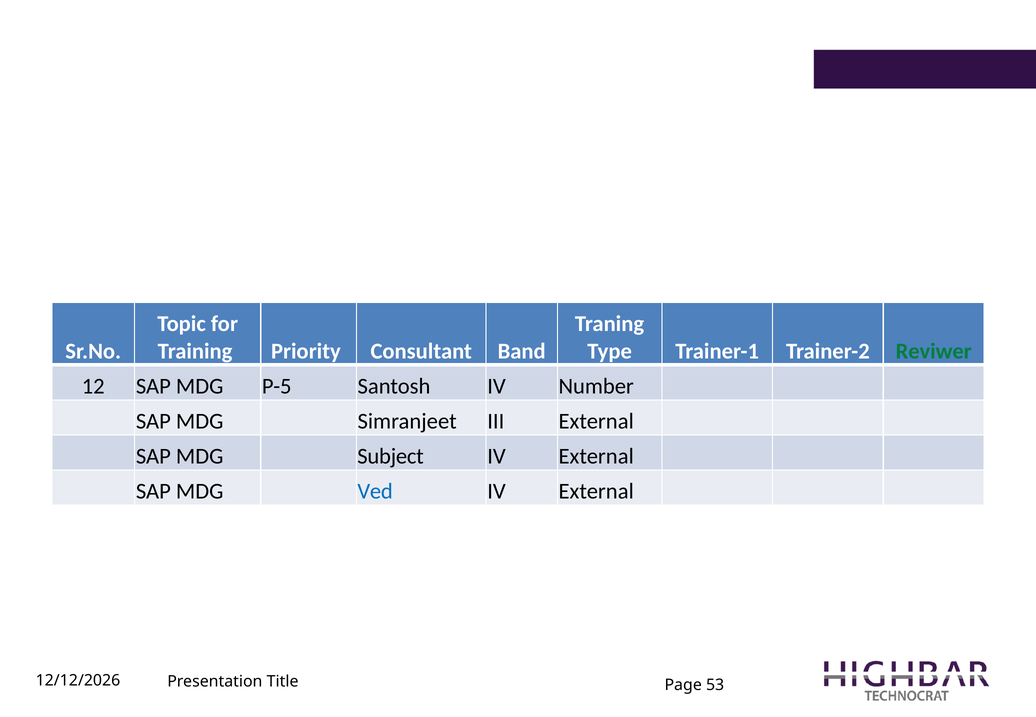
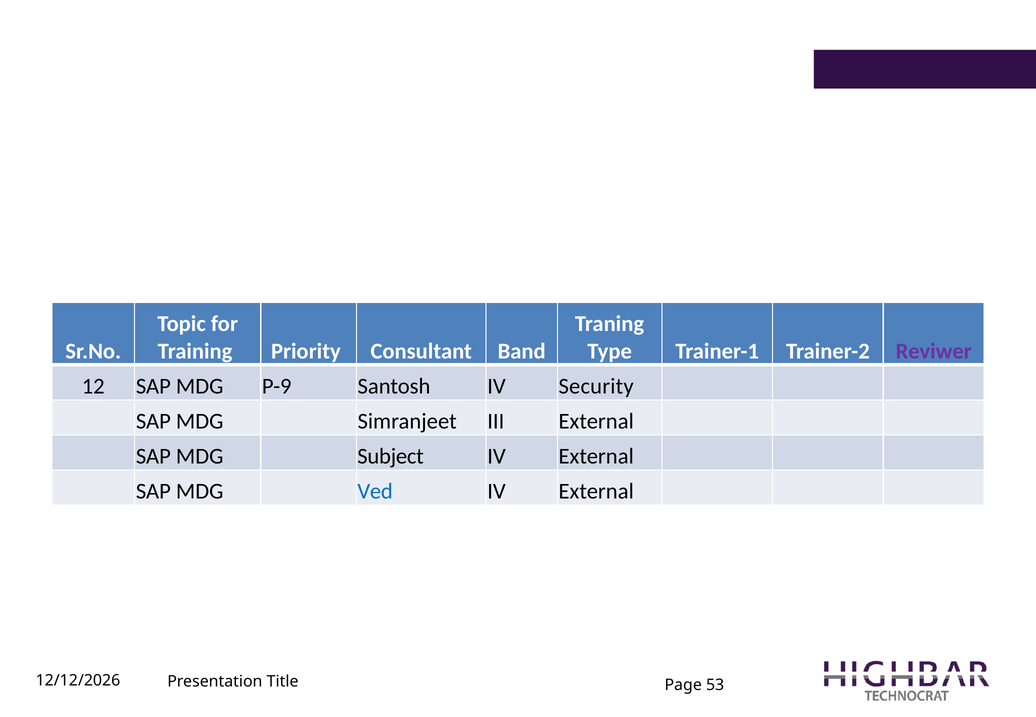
Reviwer colour: green -> purple
P-5: P-5 -> P-9
Number: Number -> Security
